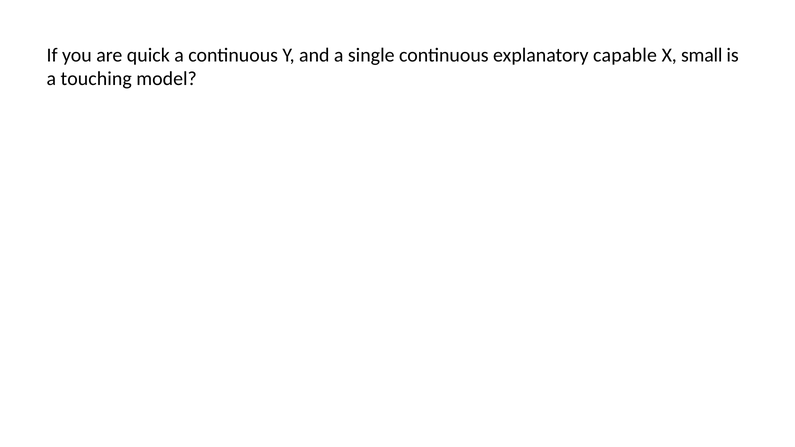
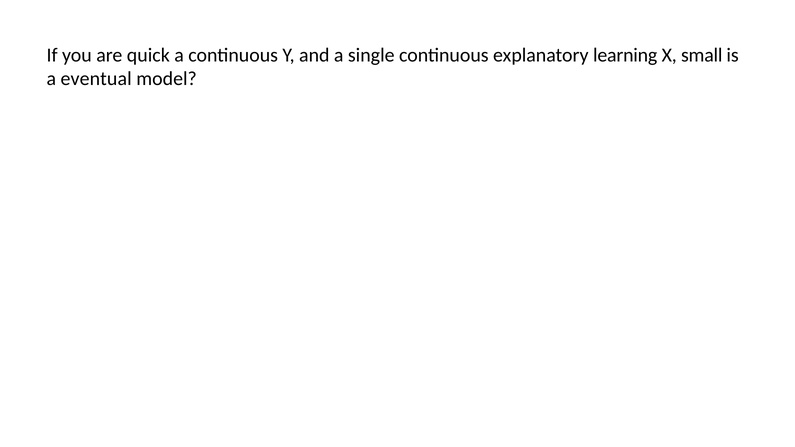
capable: capable -> learning
touching: touching -> eventual
